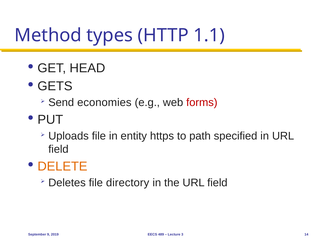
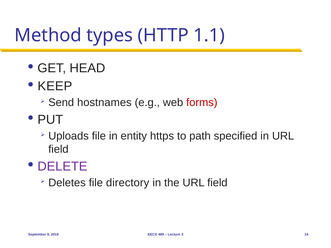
GETS: GETS -> KEEP
economies: economies -> hostnames
DELETE colour: orange -> purple
